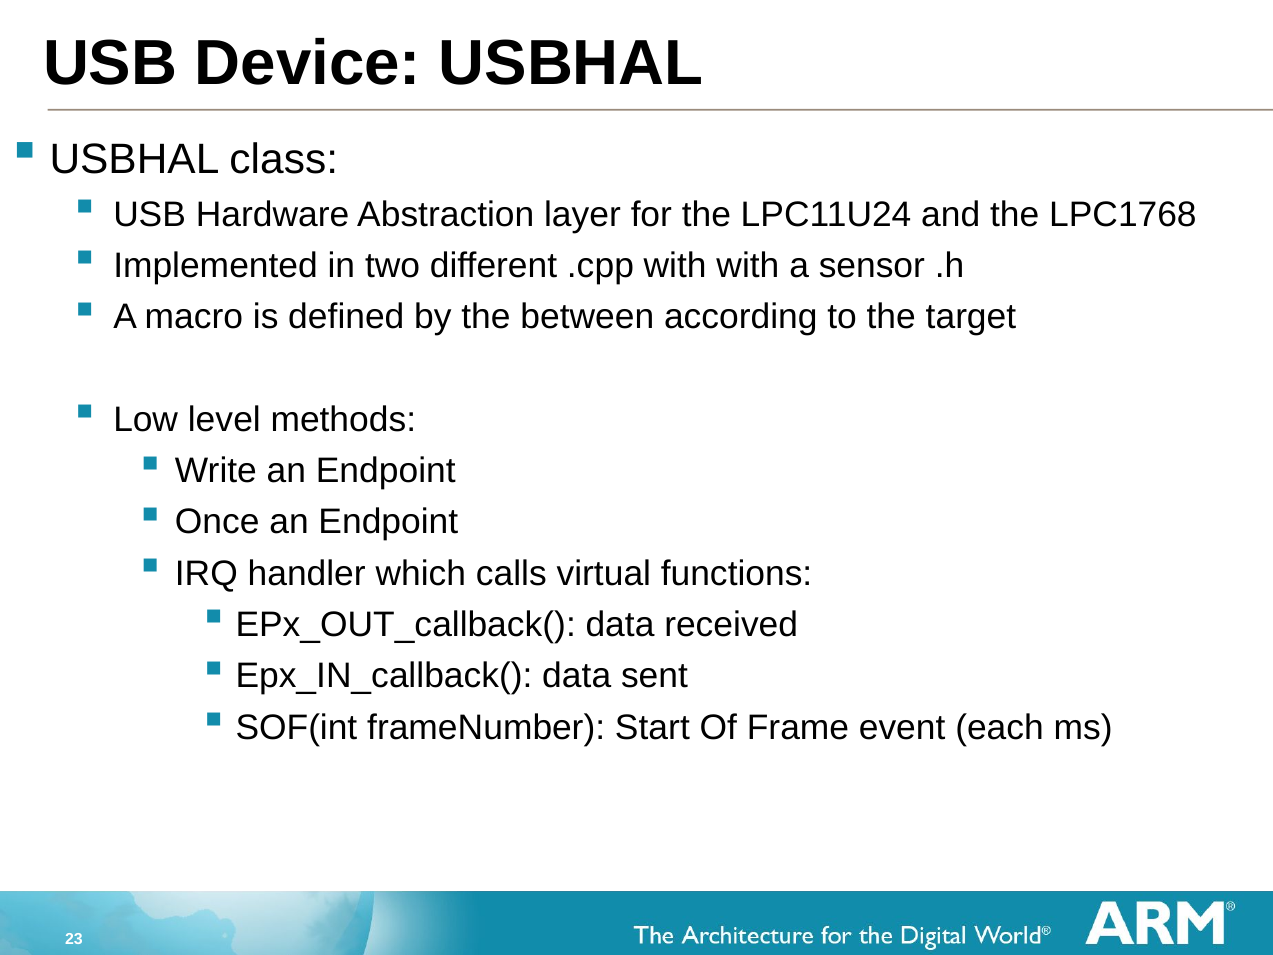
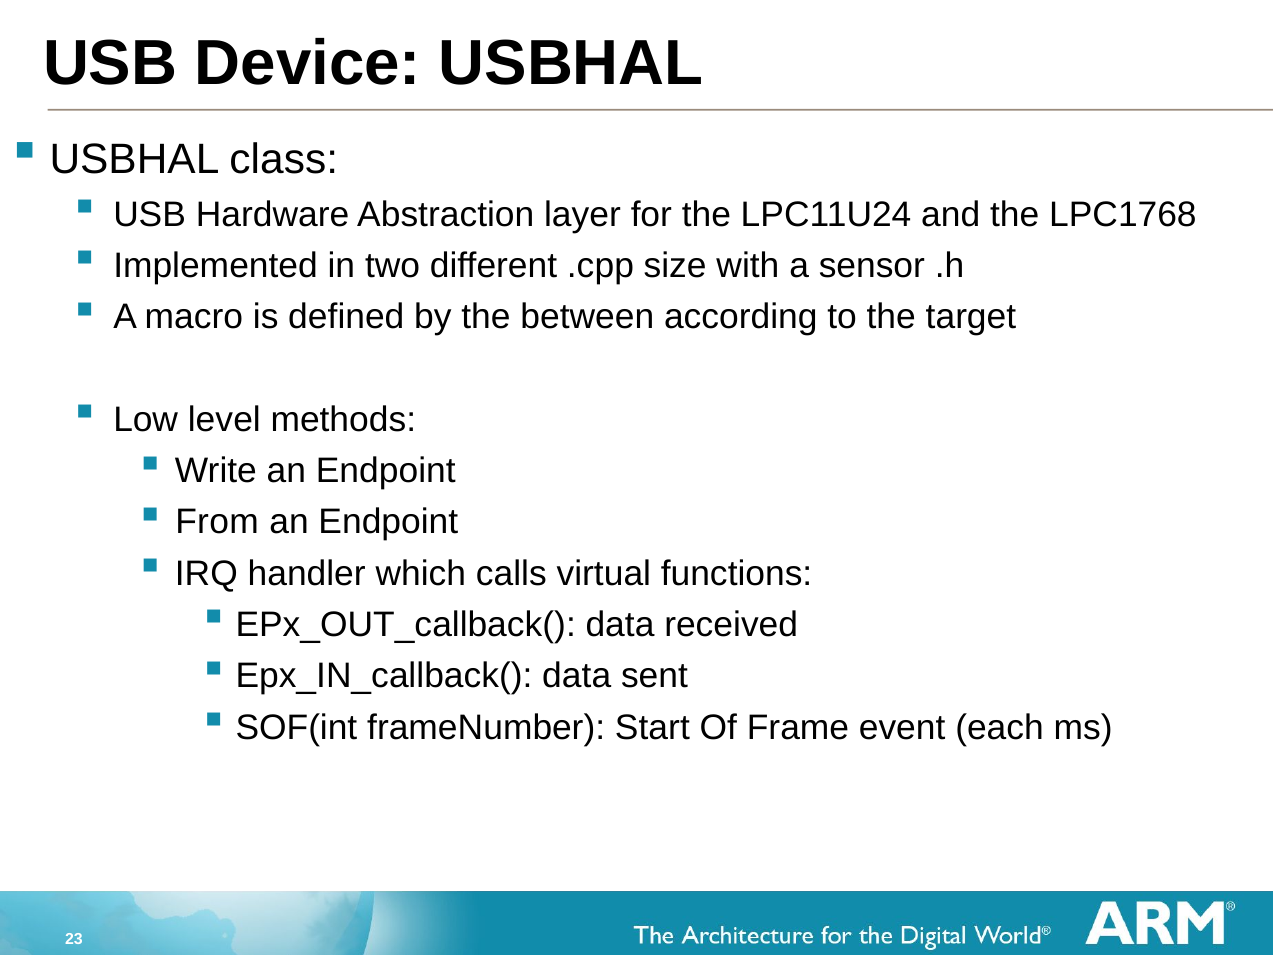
.cpp with: with -> size
Once: Once -> From
